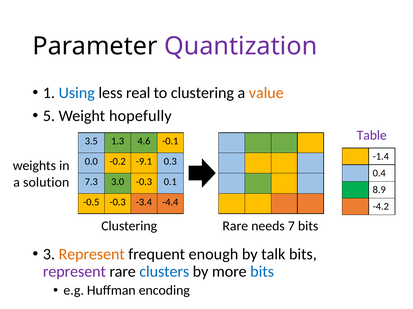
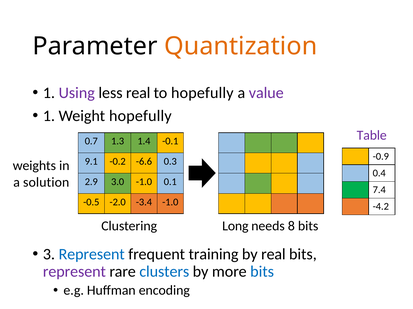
Quantization colour: purple -> orange
Using colour: blue -> purple
to clustering: clustering -> hopefully
value colour: orange -> purple
5 at (49, 116): 5 -> 1
3.5: 3.5 -> 0.7
4.6: 4.6 -> 1.4
-1.4: -1.4 -> -0.9
0.0: 0.0 -> 9.1
-9.1: -9.1 -> -6.6
7.3: 7.3 -> 2.9
3.0 -0.3: -0.3 -> -1.0
8.9: 8.9 -> 7.4
-0.5 -0.3: -0.3 -> -2.0
-3.4 -4.4: -4.4 -> -1.0
Clustering Rare: Rare -> Long
7: 7 -> 8
Represent at (92, 255) colour: orange -> blue
enough: enough -> training
by talk: talk -> real
